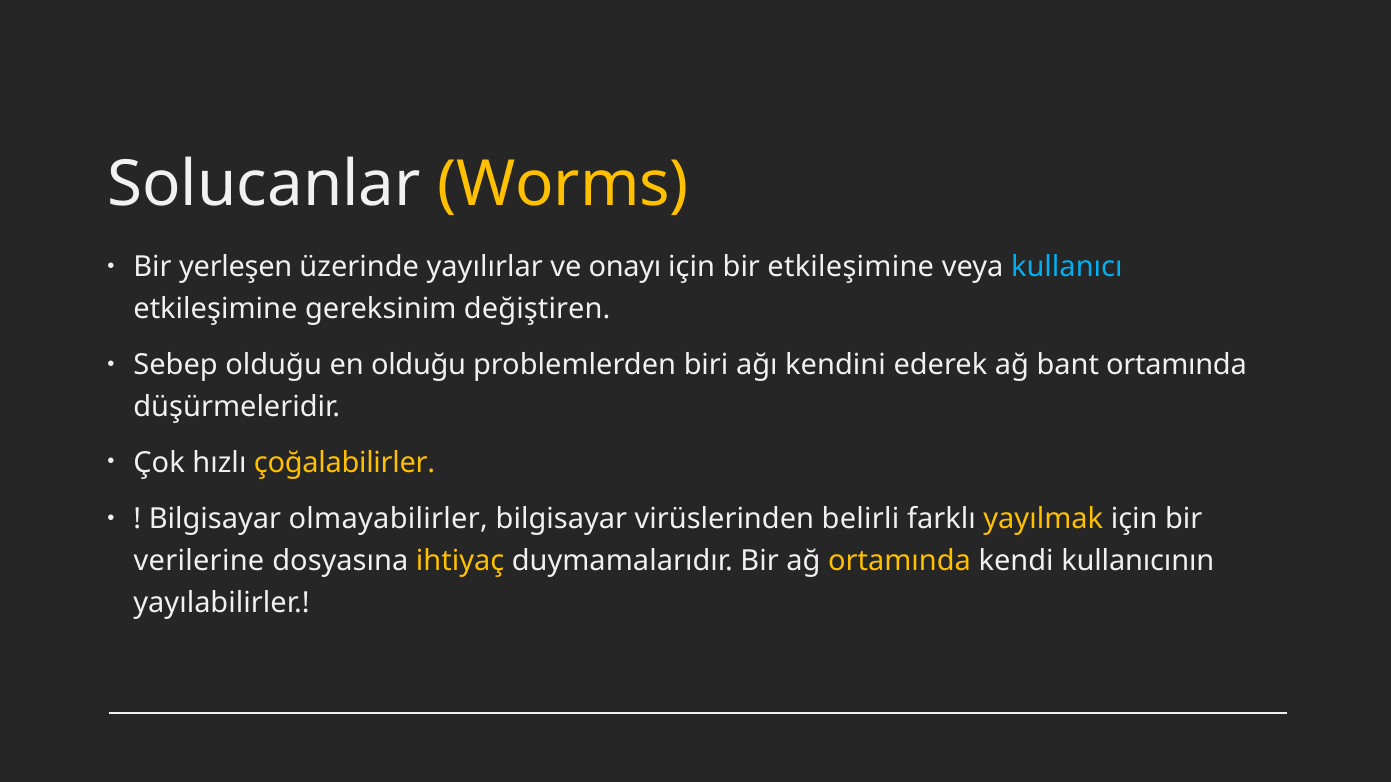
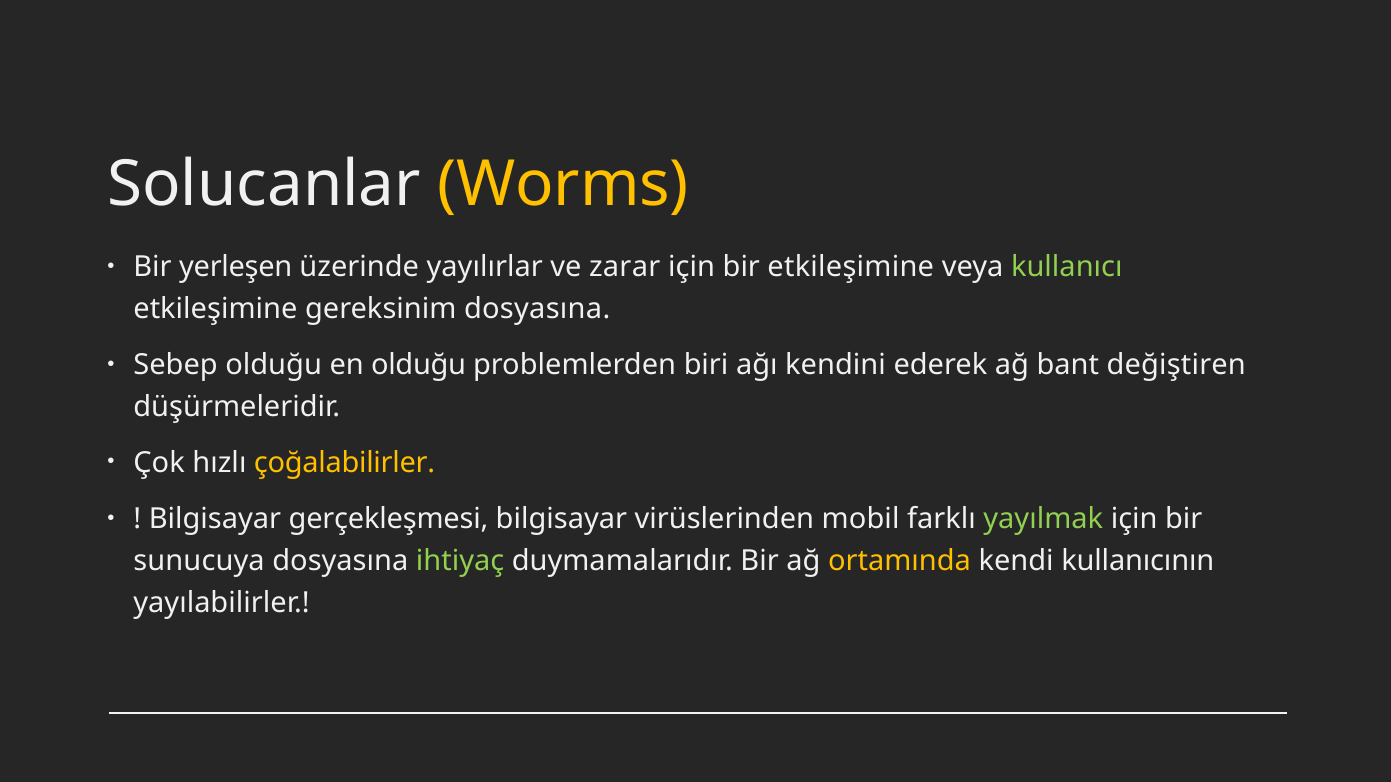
onayı: onayı -> zarar
kullanıcı colour: light blue -> light green
gereksinim değiştiren: değiştiren -> dosyasına
bant ortamında: ortamında -> değiştiren
olmayabilirler: olmayabilirler -> gerçekleşmesi
belirli: belirli -> mobil
yayılmak colour: yellow -> light green
verilerine: verilerine -> sunucuya
ihtiyaç colour: yellow -> light green
